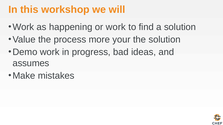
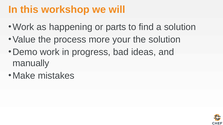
or work: work -> parts
assumes: assumes -> manually
